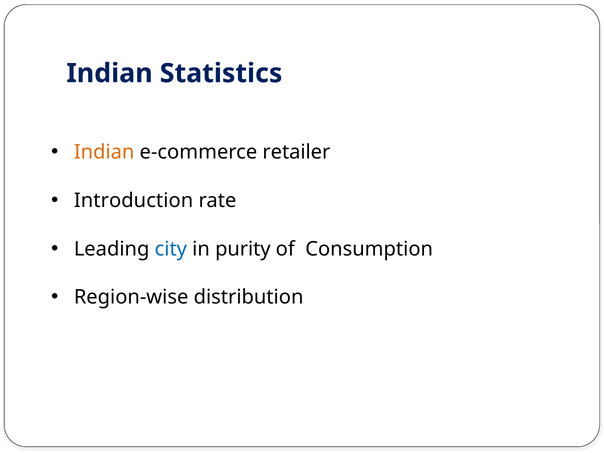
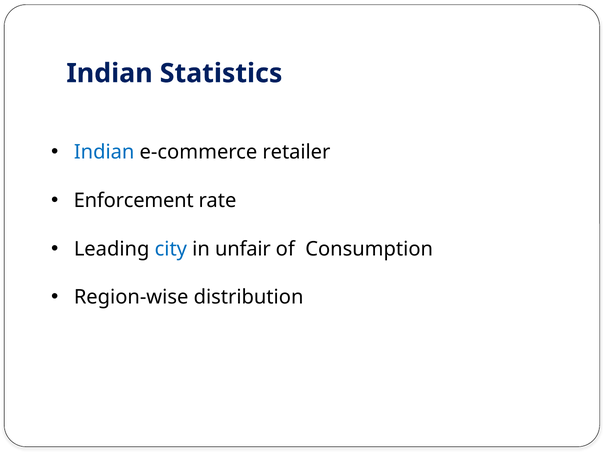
Indian at (104, 152) colour: orange -> blue
Introduction: Introduction -> Enforcement
purity: purity -> unfair
